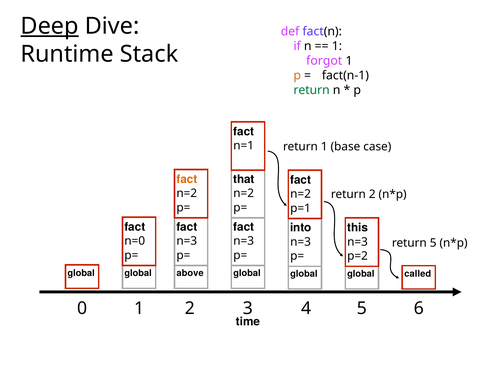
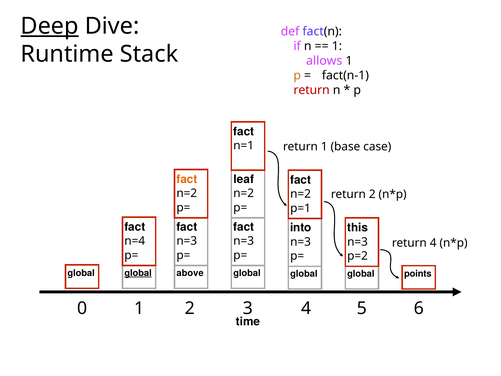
forgot: forgot -> allows
return at (312, 90) colour: green -> red
that: that -> leaf
n=0: n=0 -> n=4
return 5: 5 -> 4
global at (138, 273) underline: none -> present
called: called -> points
